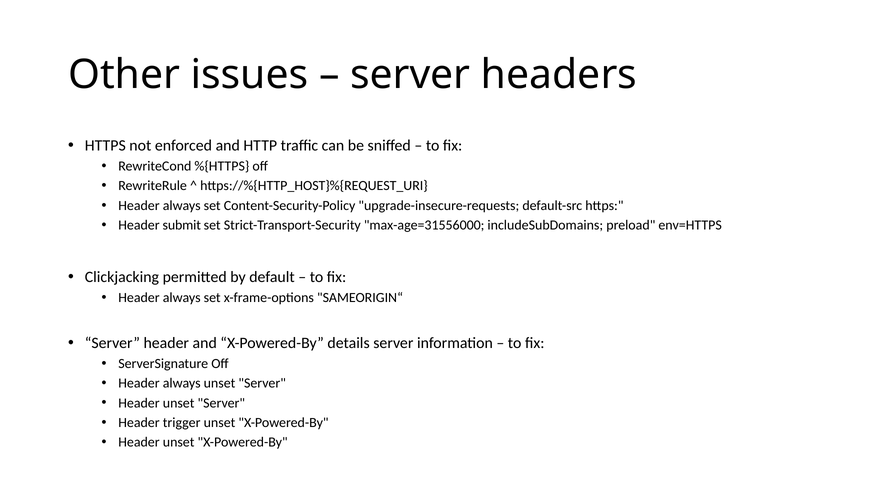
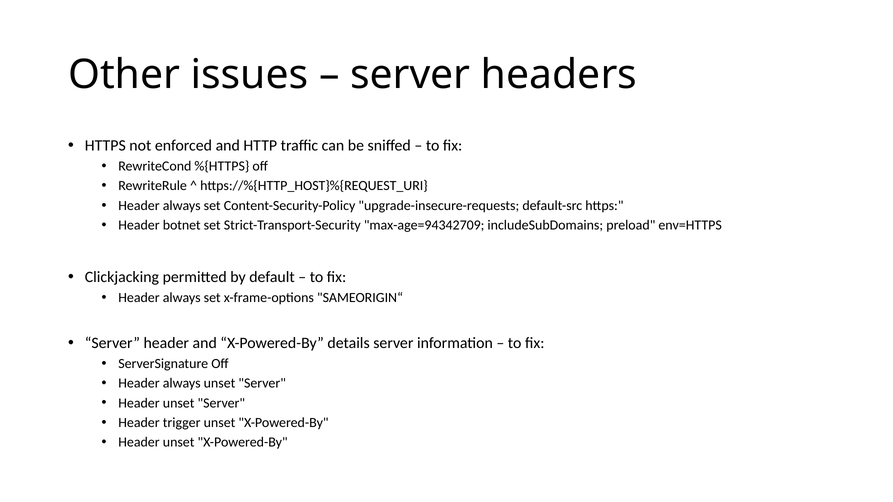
submit: submit -> botnet
max-age=31556000: max-age=31556000 -> max-age=94342709
